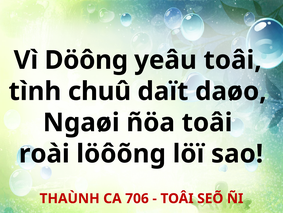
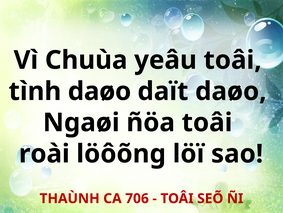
Döông: Döông -> Chuùa
tình chuû: chuû -> daøo
